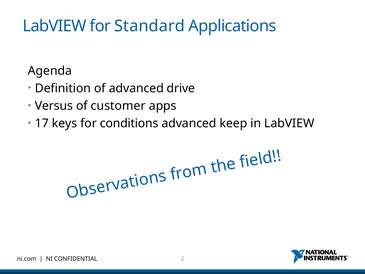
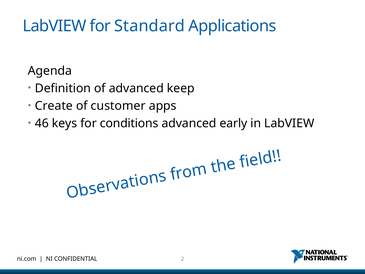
drive: drive -> keep
Versus: Versus -> Create
17: 17 -> 46
keep: keep -> early
